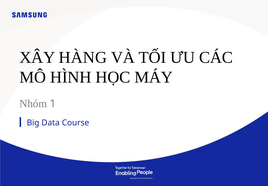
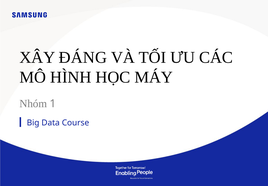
HÀNG: HÀNG -> ĐÁNG
